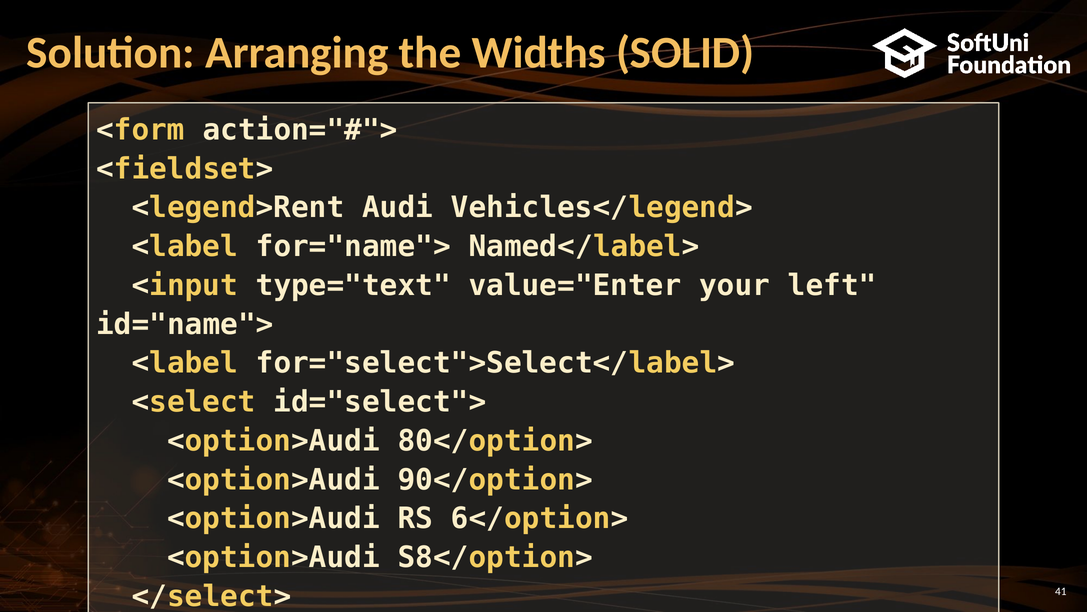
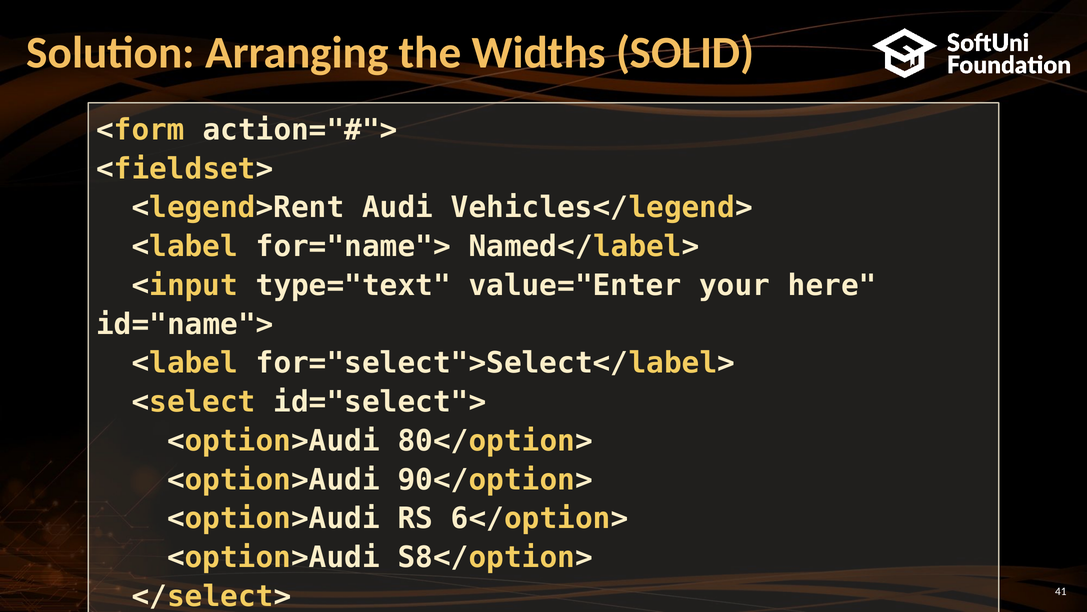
left: left -> here
